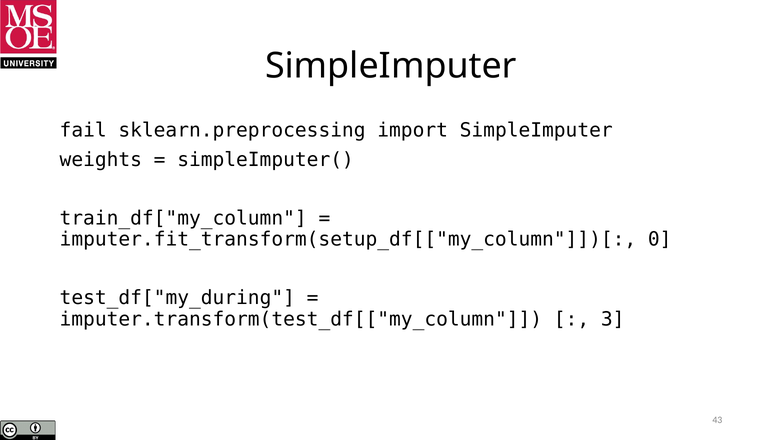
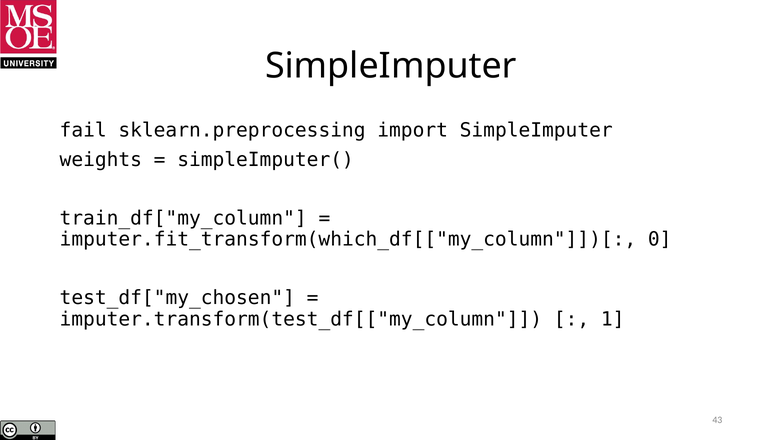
imputer.fit_transform(setup_df[["my_column"]])[: imputer.fit_transform(setup_df[["my_column"]])[ -> imputer.fit_transform(which_df[["my_column"]])[
test_df["my_during: test_df["my_during -> test_df["my_chosen
3: 3 -> 1
